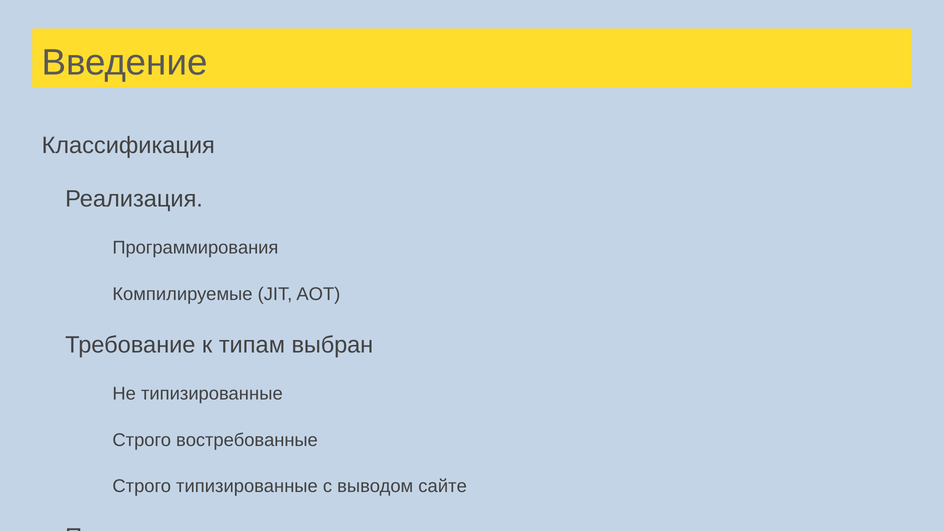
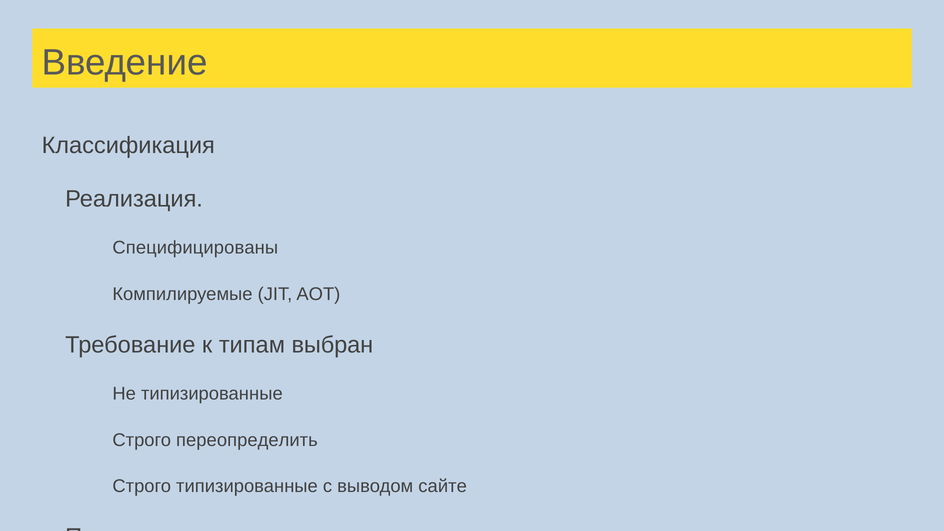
Программирования: Программирования -> Специфицированы
востребованные: востребованные -> переопределить
